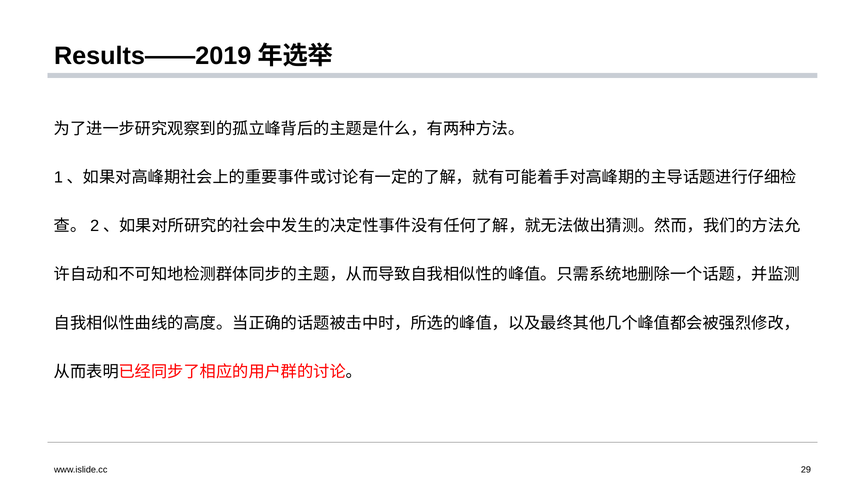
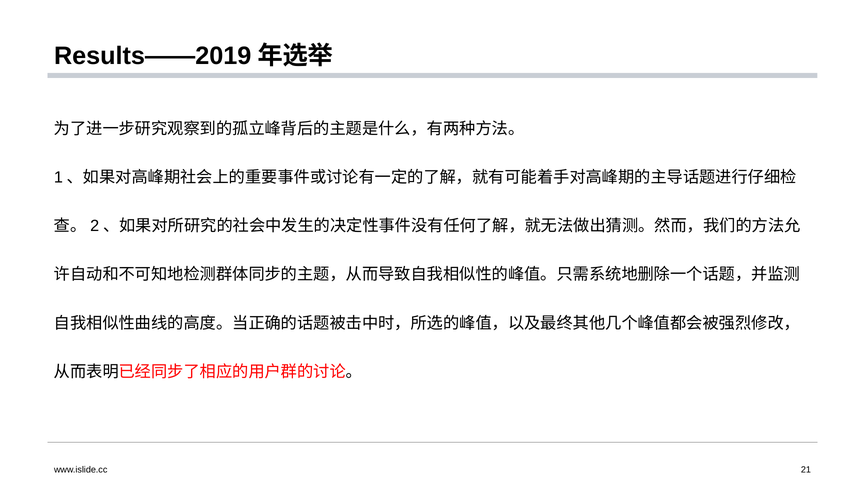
29: 29 -> 21
